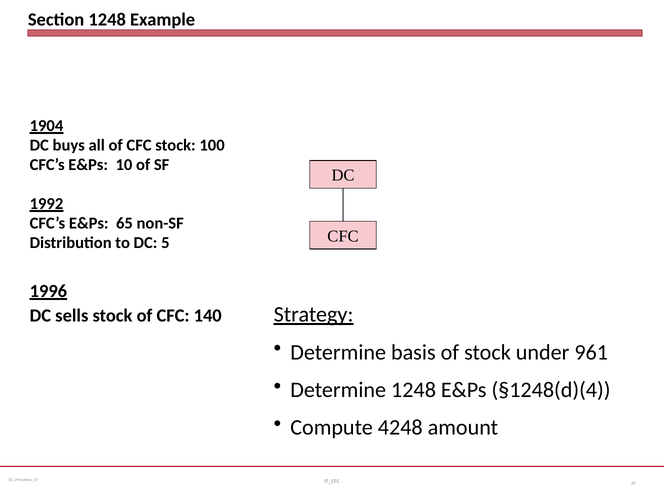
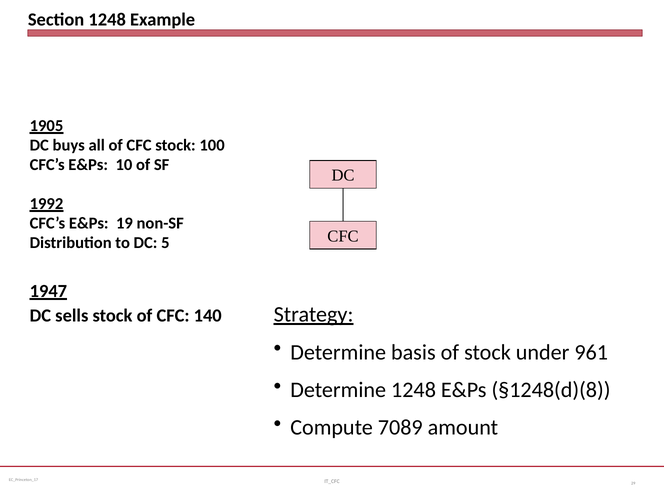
1904: 1904 -> 1905
65: 65 -> 19
1996: 1996 -> 1947
§1248(d)(4: §1248(d)(4 -> §1248(d)(8
4248: 4248 -> 7089
